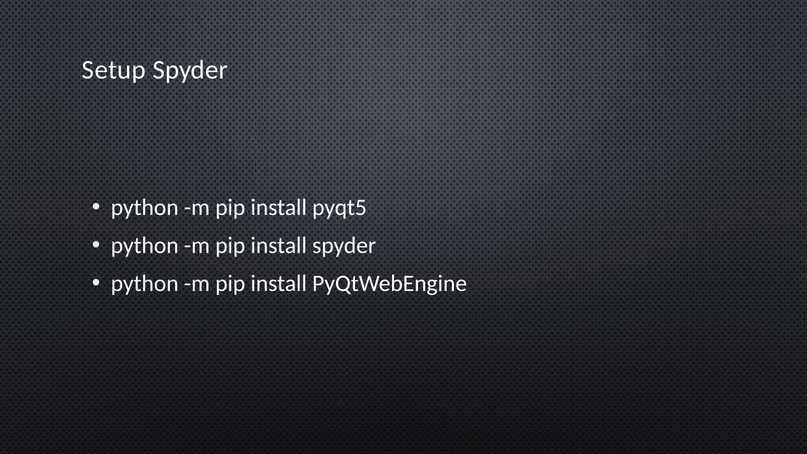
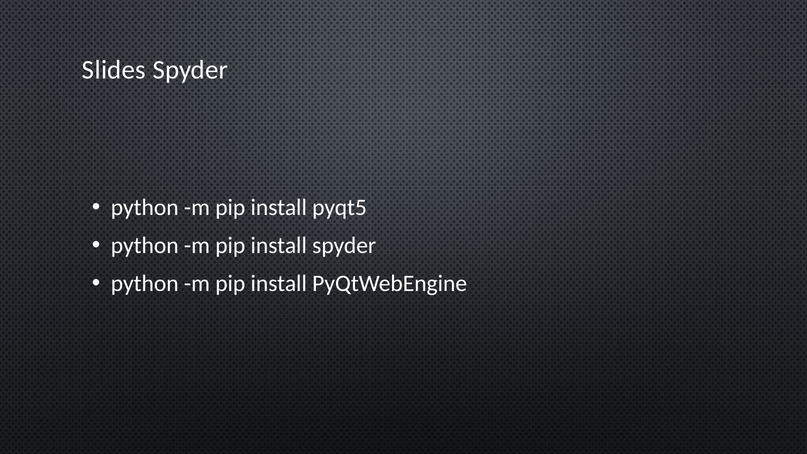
Setup: Setup -> Slides
